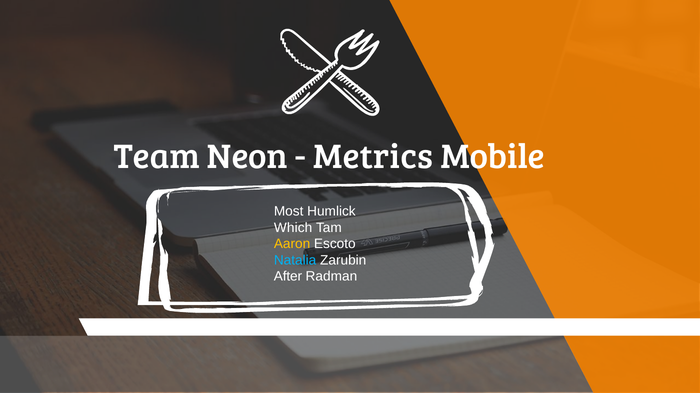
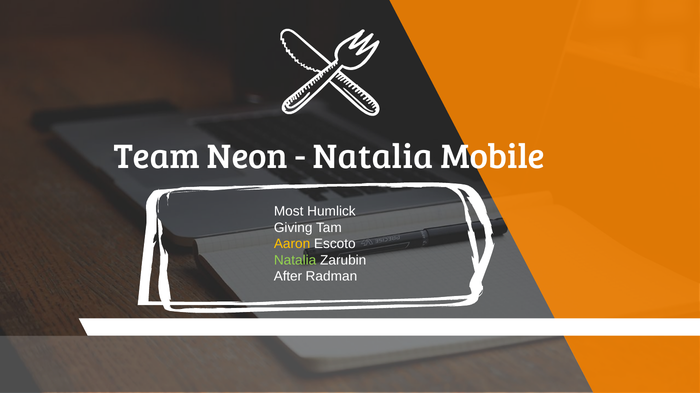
Metrics at (373, 157): Metrics -> Natalia
Which: Which -> Giving
Natalia at (295, 261) colour: light blue -> light green
